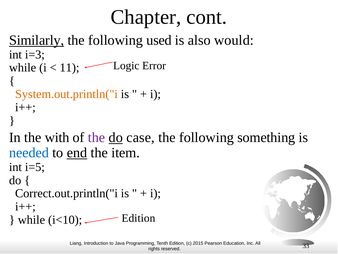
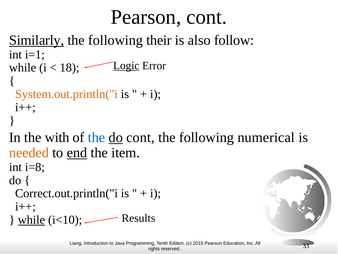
Chapter at (146, 17): Chapter -> Pearson
used: used -> their
would: would -> follow
i=3: i=3 -> i=1
Logic underline: none -> present
11: 11 -> 18
the at (96, 137) colour: purple -> blue
do case: case -> cont
something: something -> numerical
needed colour: blue -> orange
i=5: i=5 -> i=8
Edition at (138, 218): Edition -> Results
while at (31, 219) underline: none -> present
